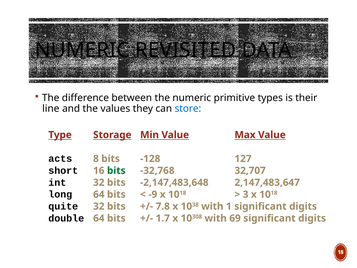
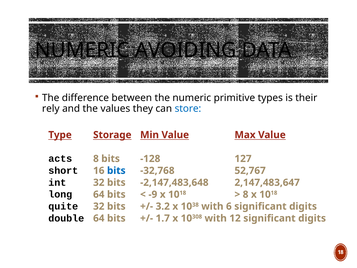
REVISITED: REVISITED -> AVOIDING
line: line -> rely
bits at (116, 170) colour: green -> blue
32,707: 32,707 -> 52,767
3 at (246, 194): 3 -> 8
7.8: 7.8 -> 3.2
1: 1 -> 6
69: 69 -> 12
